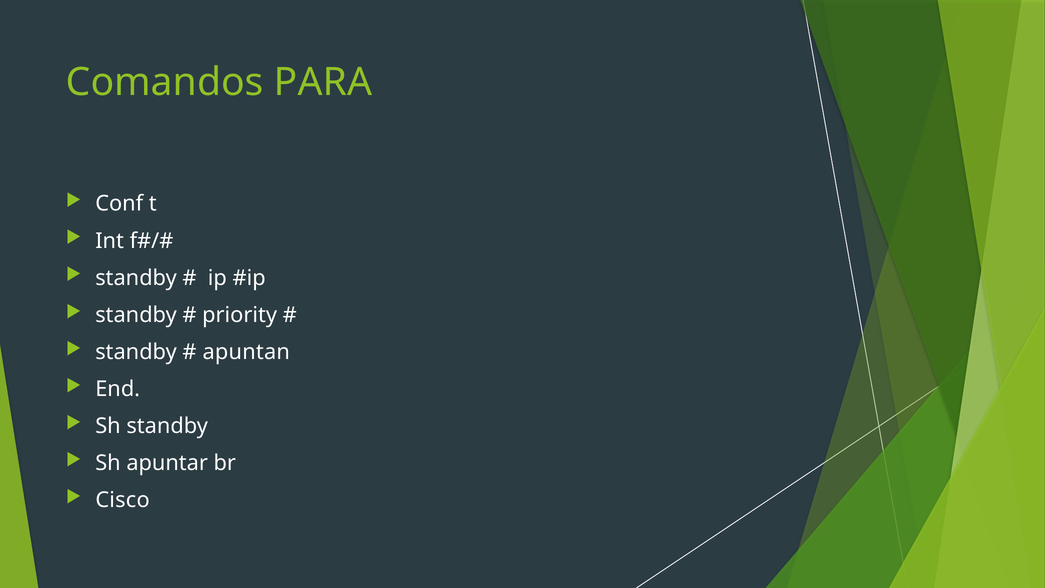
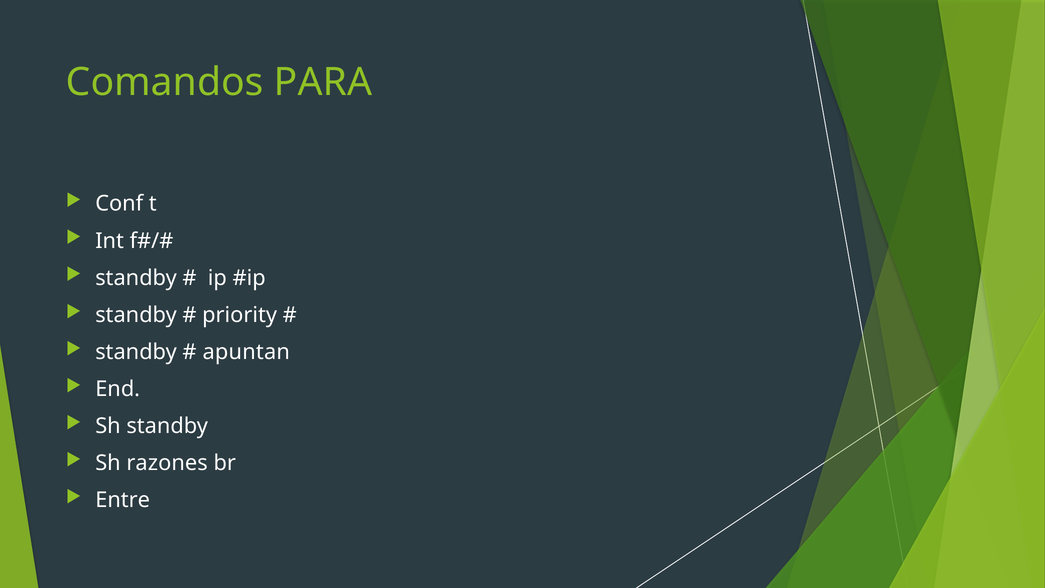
apuntar: apuntar -> razones
Cisco: Cisco -> Entre
